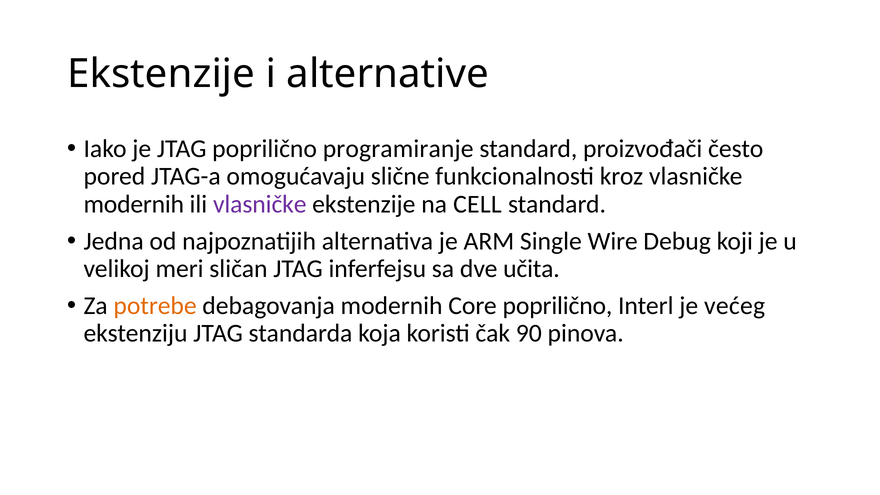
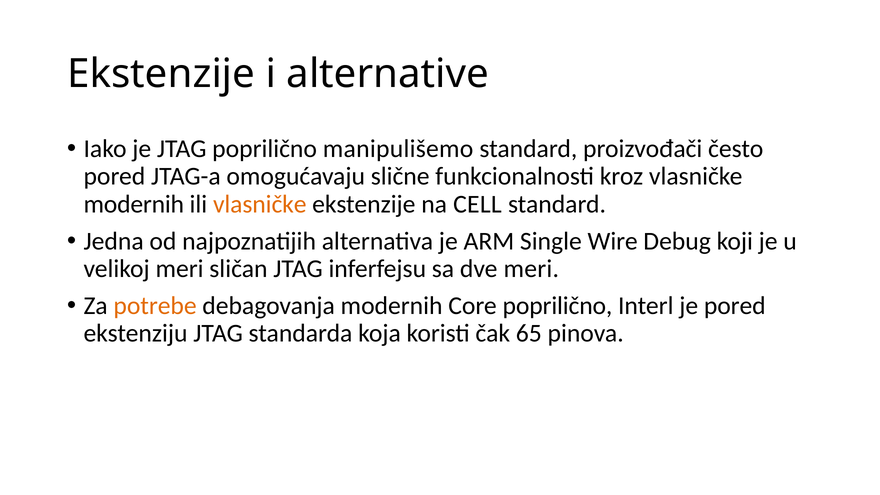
programiranje: programiranje -> manipulišemo
vlasničke at (260, 204) colour: purple -> orange
dve učita: učita -> meri
je većeg: većeg -> pored
90: 90 -> 65
